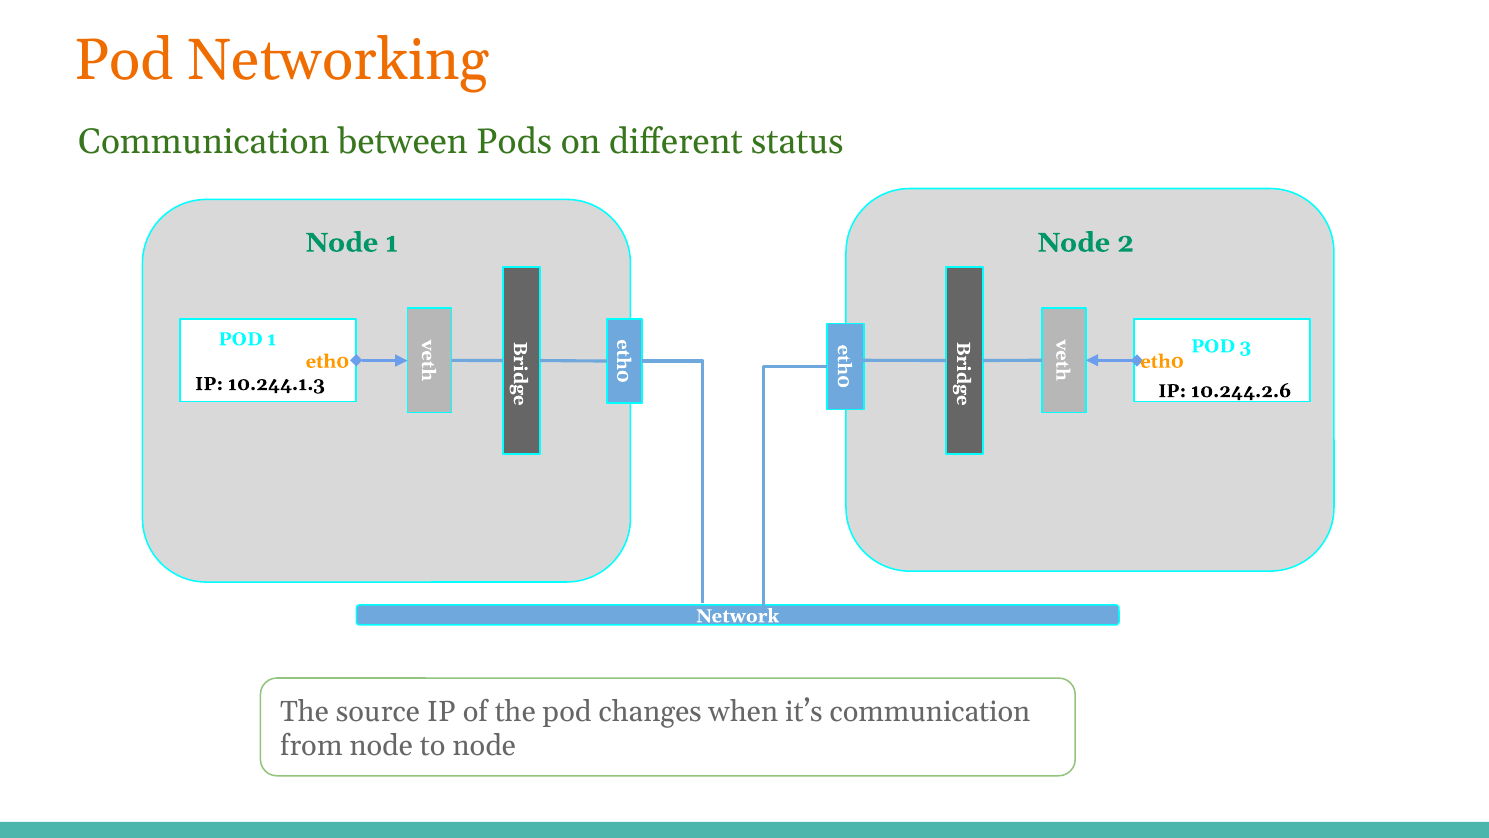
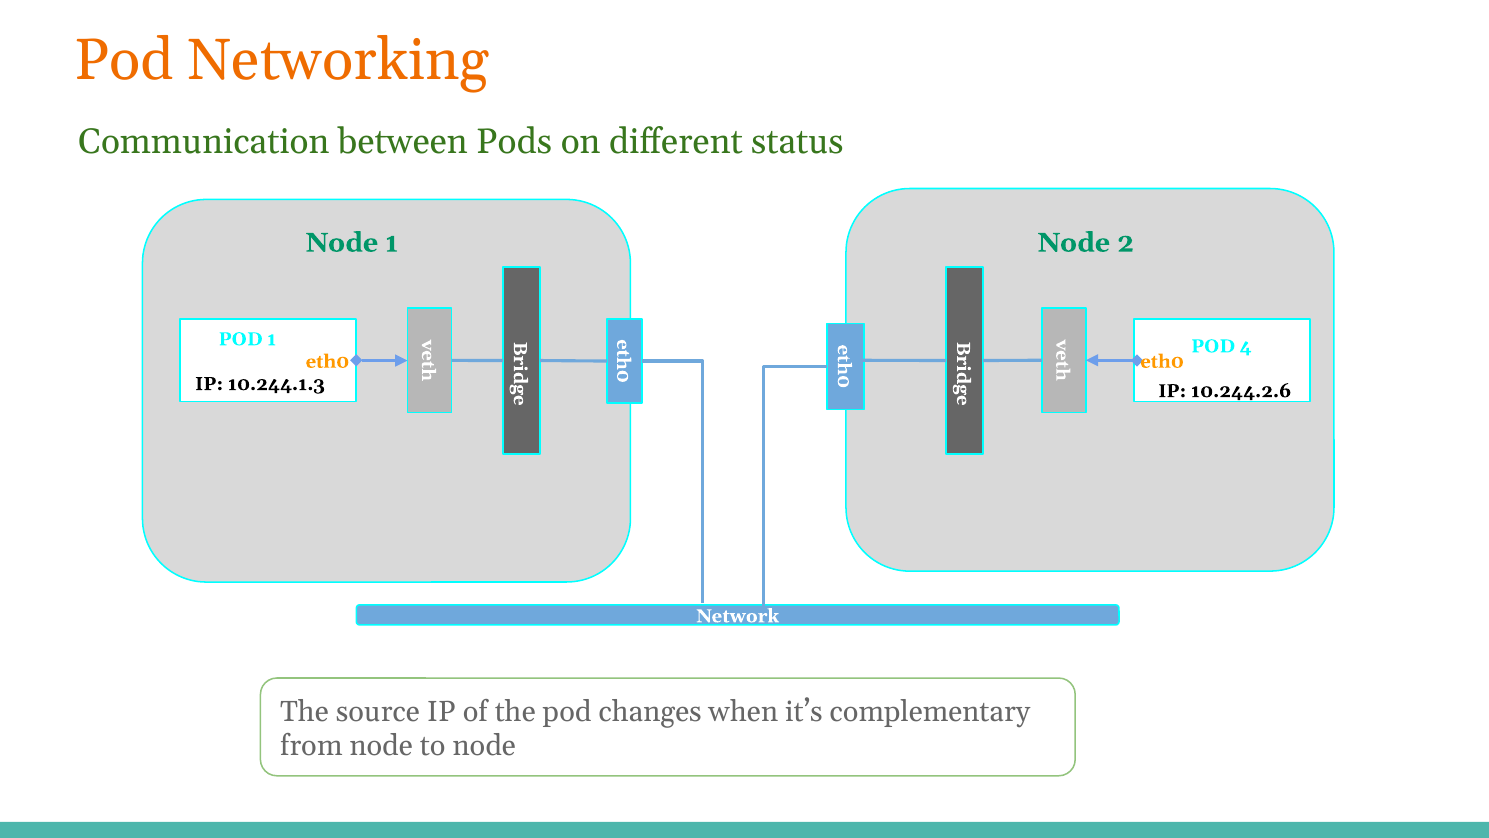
3: 3 -> 4
it’s communication: communication -> complementary
